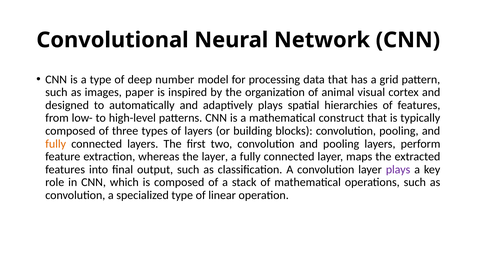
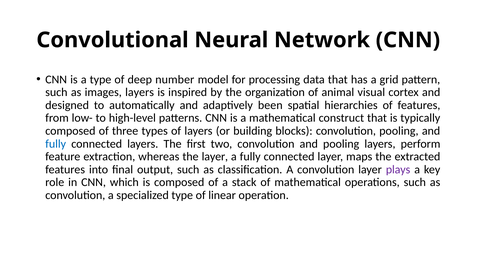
images paper: paper -> layers
adaptively plays: plays -> been
fully at (56, 144) colour: orange -> blue
